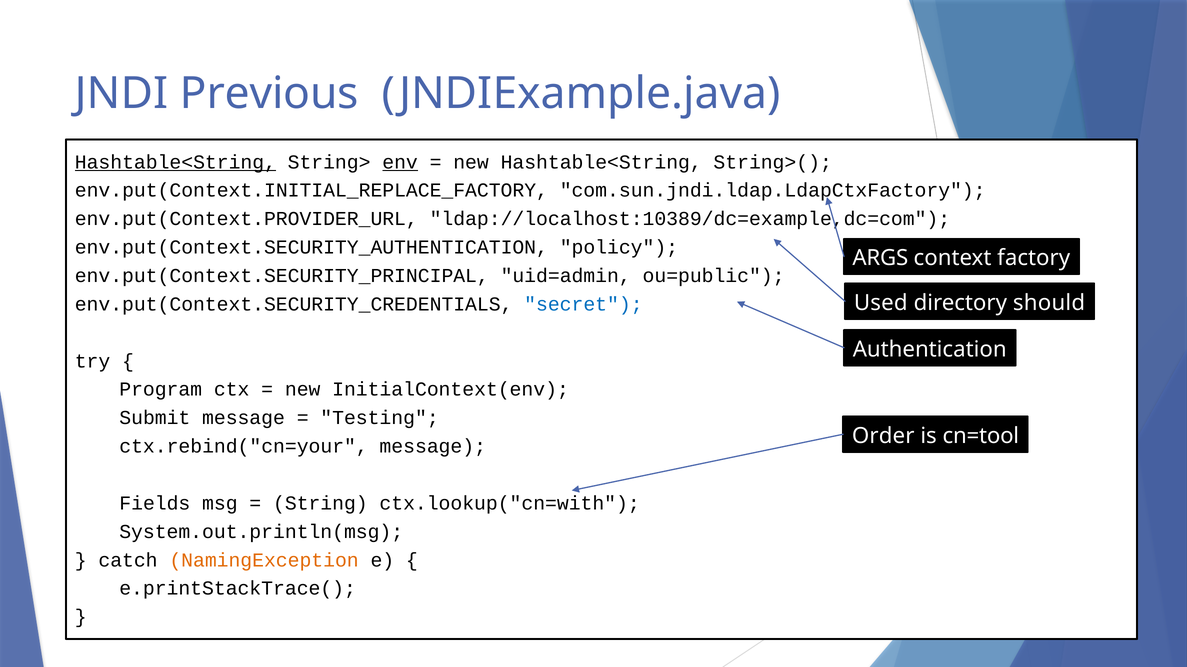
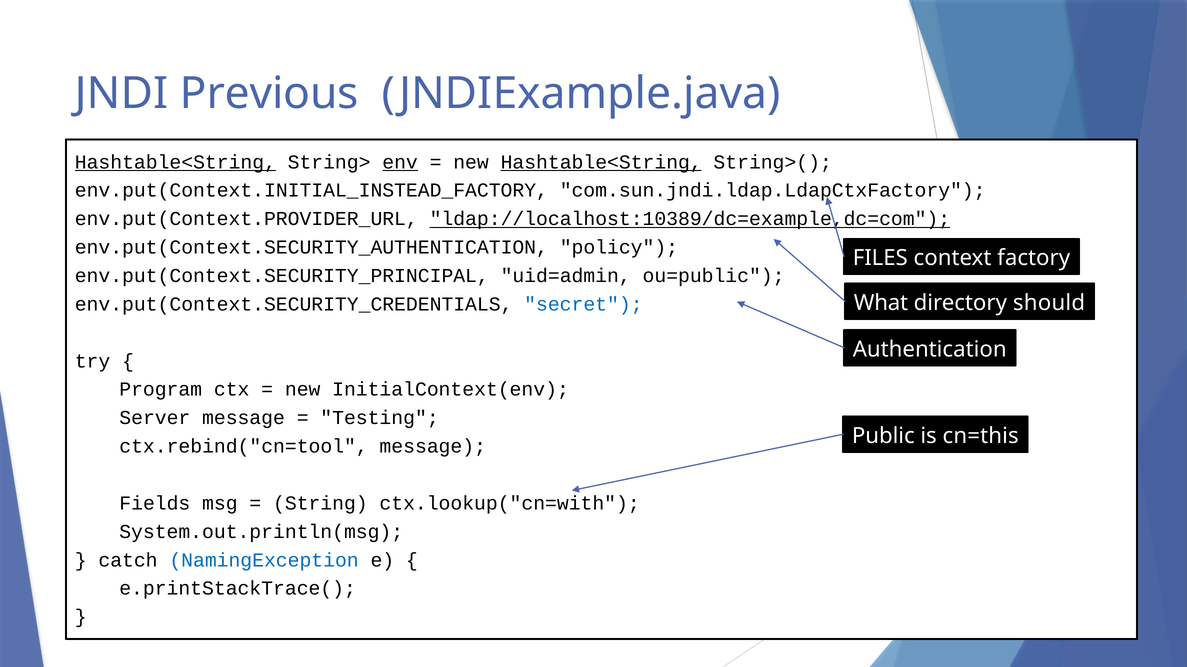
Hashtable<String at (601, 162) underline: none -> present
env.put(Context.INITIAL_REPLACE_FACTORY: env.put(Context.INITIAL_REPLACE_FACTORY -> env.put(Context.INITIAL_INSTEAD_FACTORY
ldap://localhost:10389/dc=example,dc=com underline: none -> present
ARGS: ARGS -> FILES
Used: Used -> What
Submit: Submit -> Server
Order: Order -> Public
cn=tool: cn=tool -> cn=this
ctx.rebind("cn=your: ctx.rebind("cn=your -> ctx.rebind("cn=tool
NamingException colour: orange -> blue
